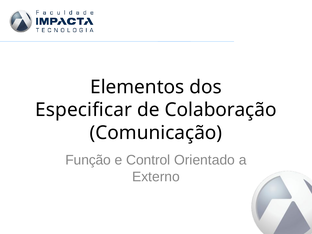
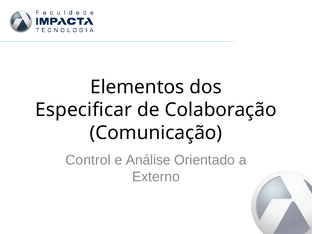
Função: Função -> Control
Control: Control -> Análise
